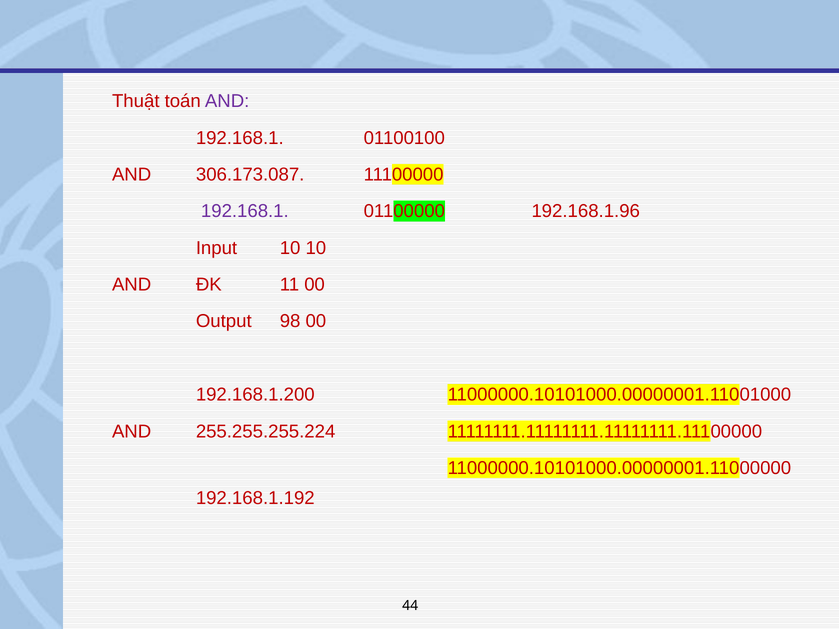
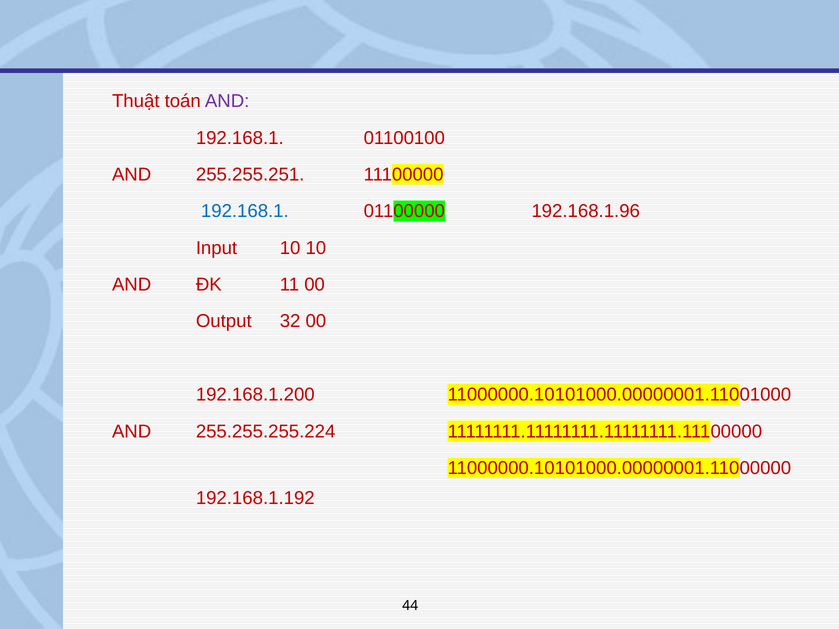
306.173.087: 306.173.087 -> 255.255.251
192.168.1 at (245, 211) colour: purple -> blue
98: 98 -> 32
